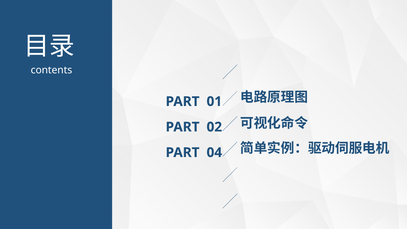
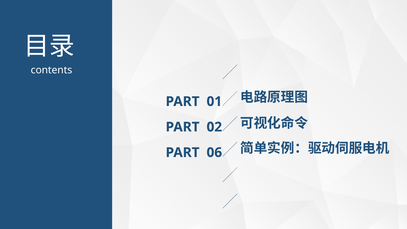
04: 04 -> 06
